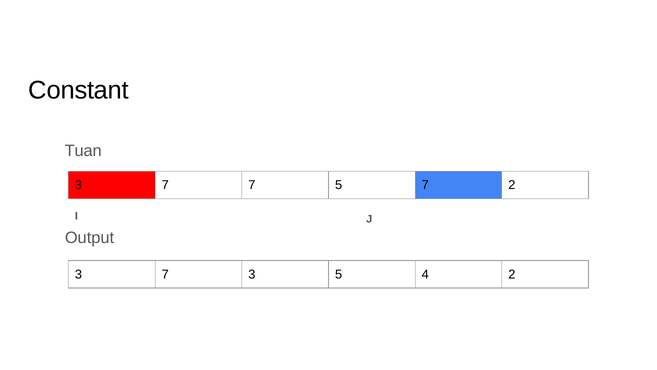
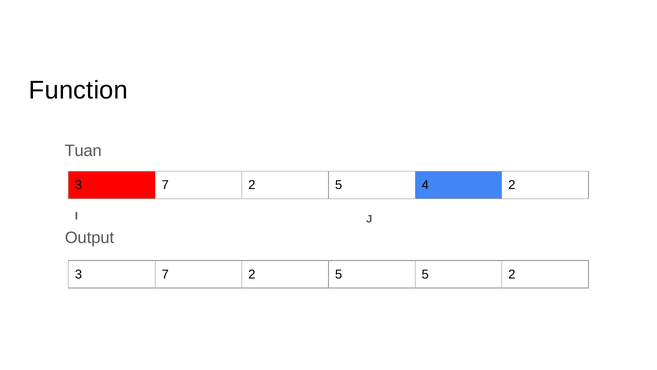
Constant: Constant -> Function
7 at (252, 185): 7 -> 2
5 7: 7 -> 4
3 at (252, 274): 3 -> 2
5 4: 4 -> 5
